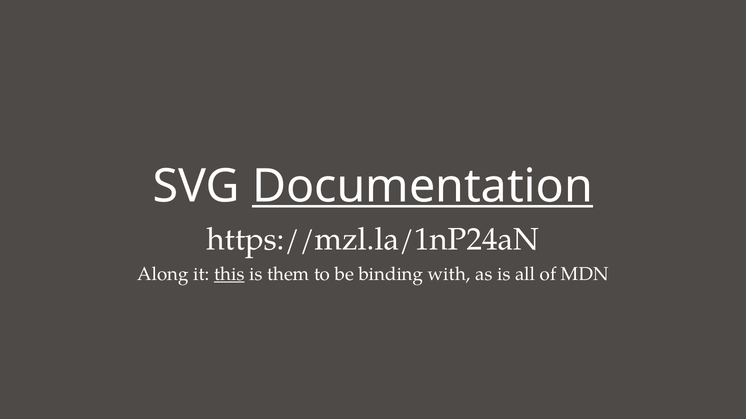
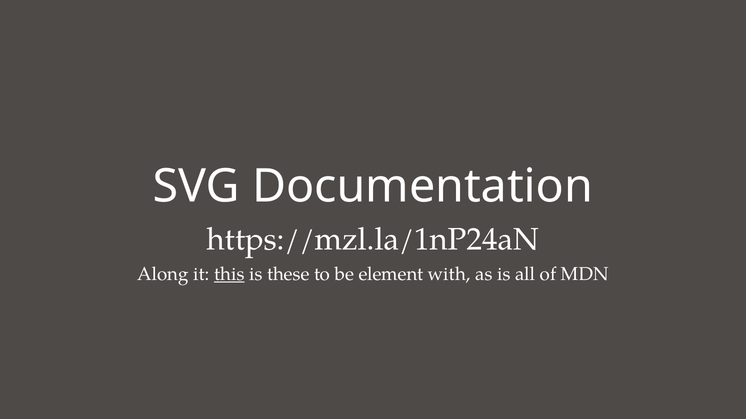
Documentation underline: present -> none
them: them -> these
binding: binding -> element
